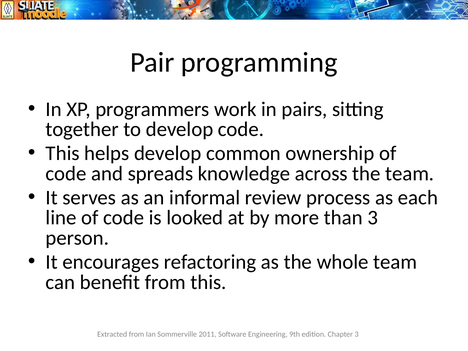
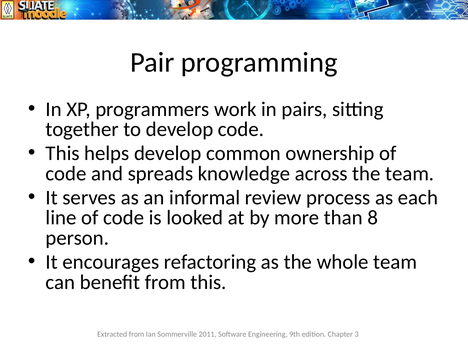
than 3: 3 -> 8
